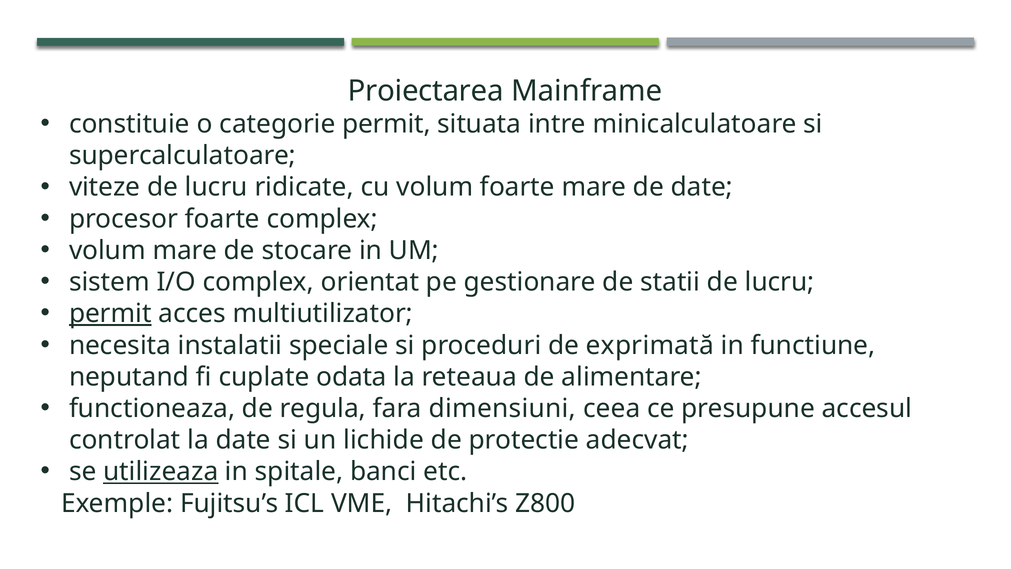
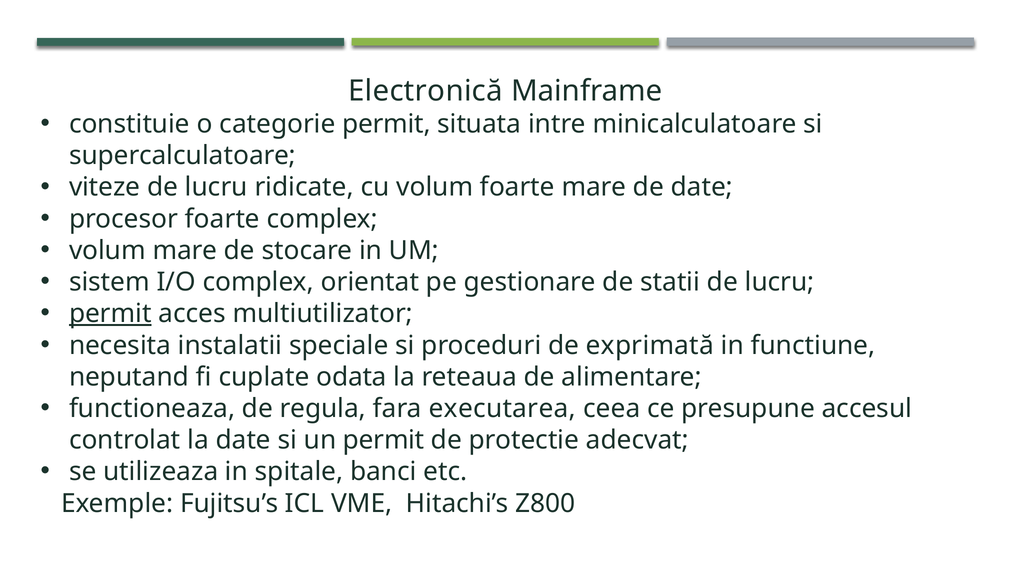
Proiectarea: Proiectarea -> Electronică
dimensiuni: dimensiuni -> executarea
un lichide: lichide -> permit
utilizeaza underline: present -> none
